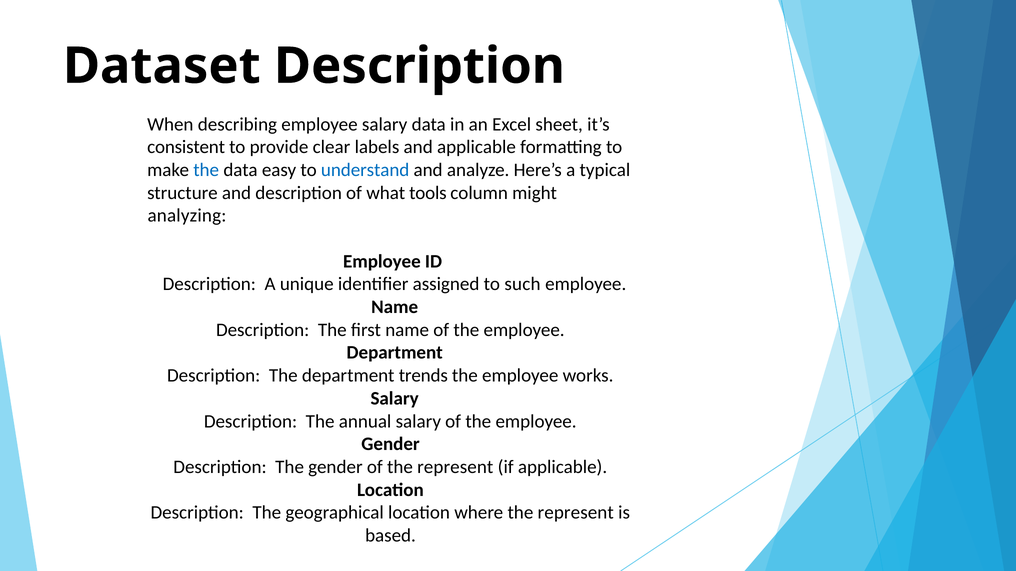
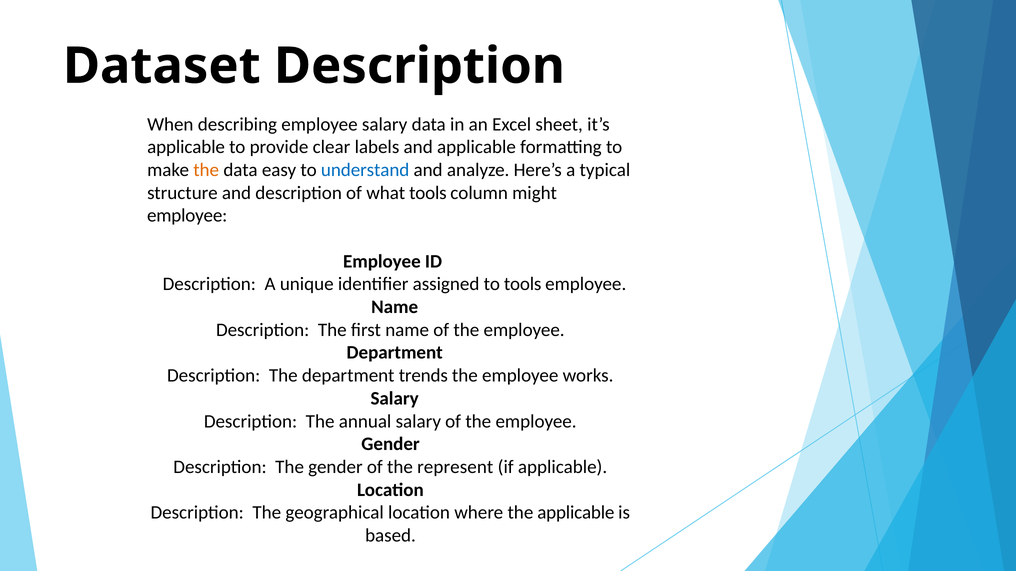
consistent at (186, 147): consistent -> applicable
the at (206, 170) colour: blue -> orange
analyzing at (187, 216): analyzing -> employee
to such: such -> tools
where the represent: represent -> applicable
